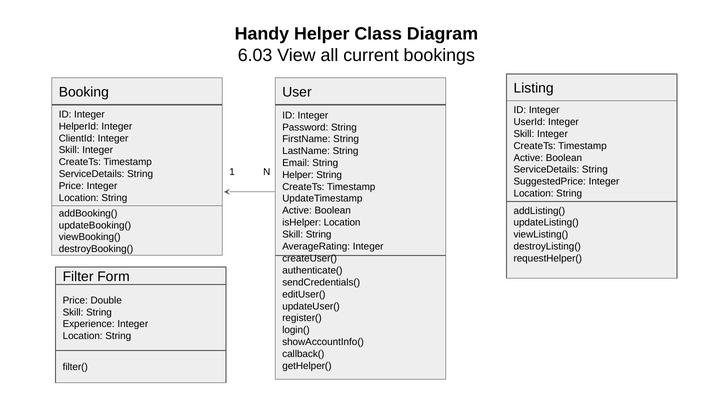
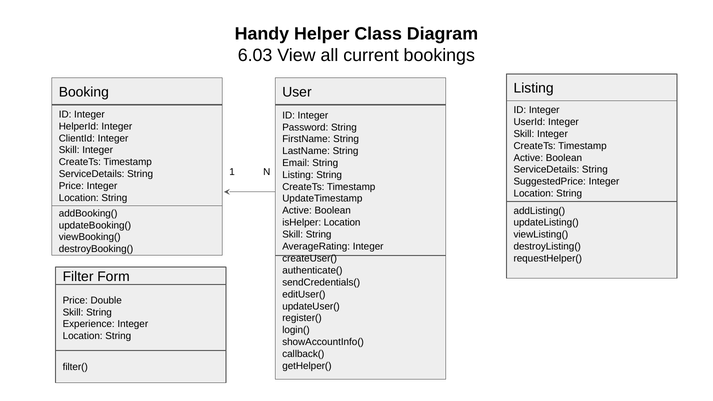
Helper at (298, 175): Helper -> Listing
